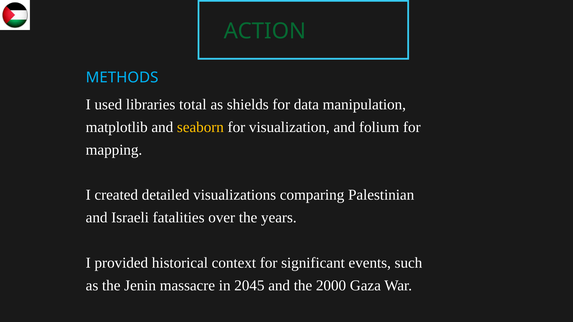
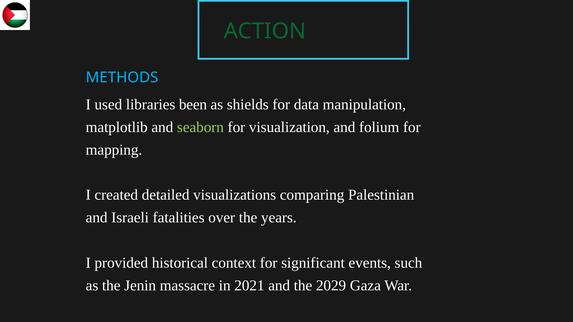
total: total -> been
seaborn colour: yellow -> light green
2045: 2045 -> 2021
2000: 2000 -> 2029
